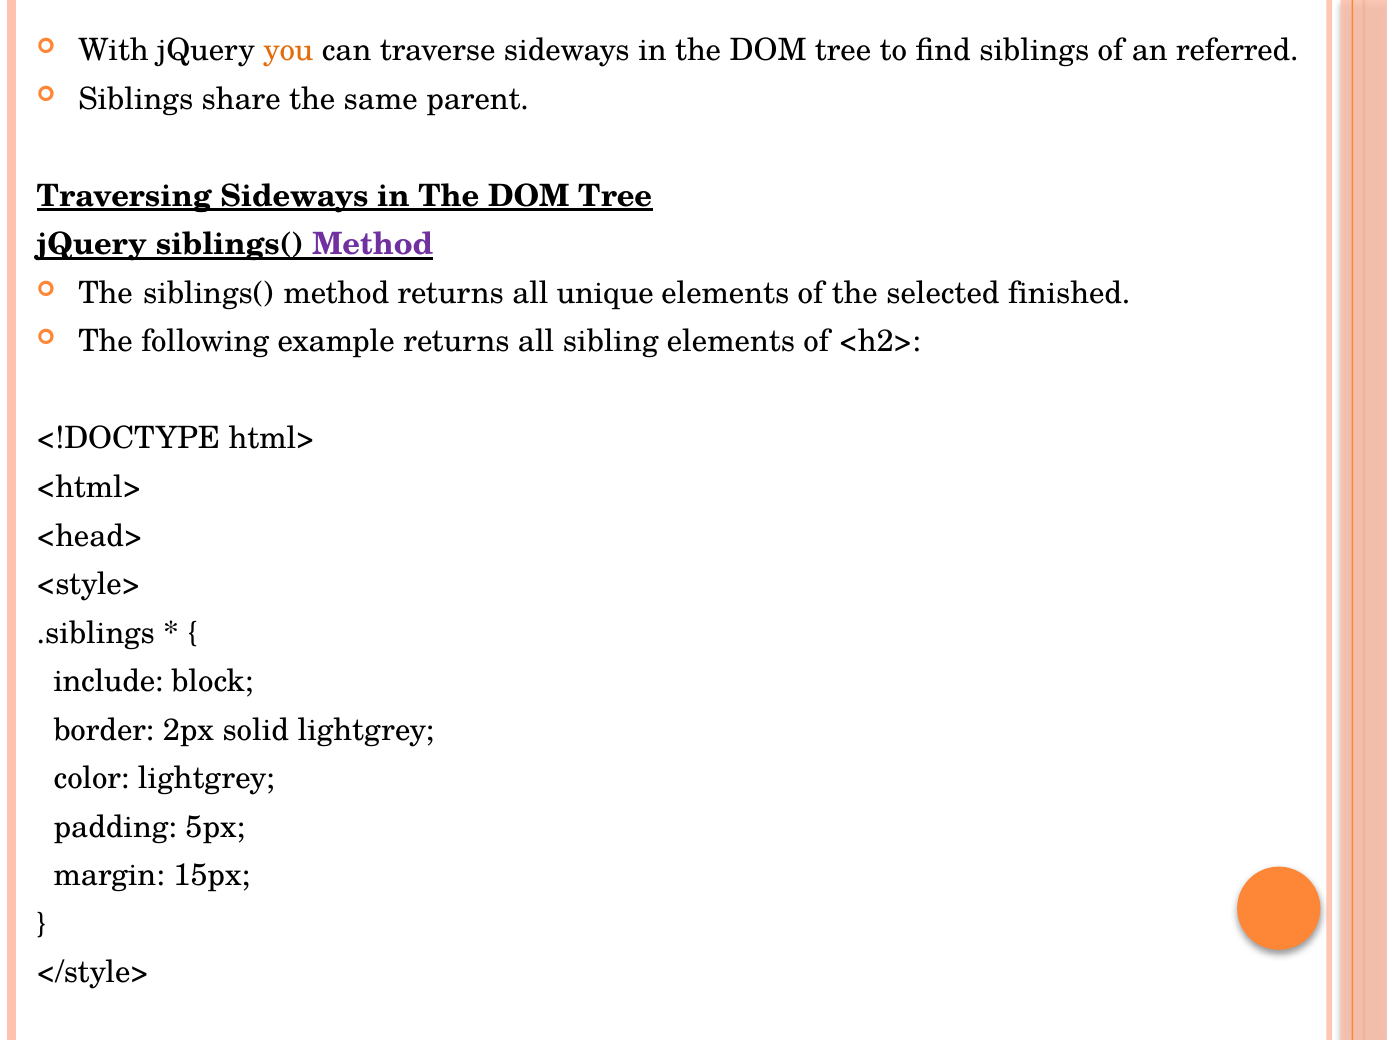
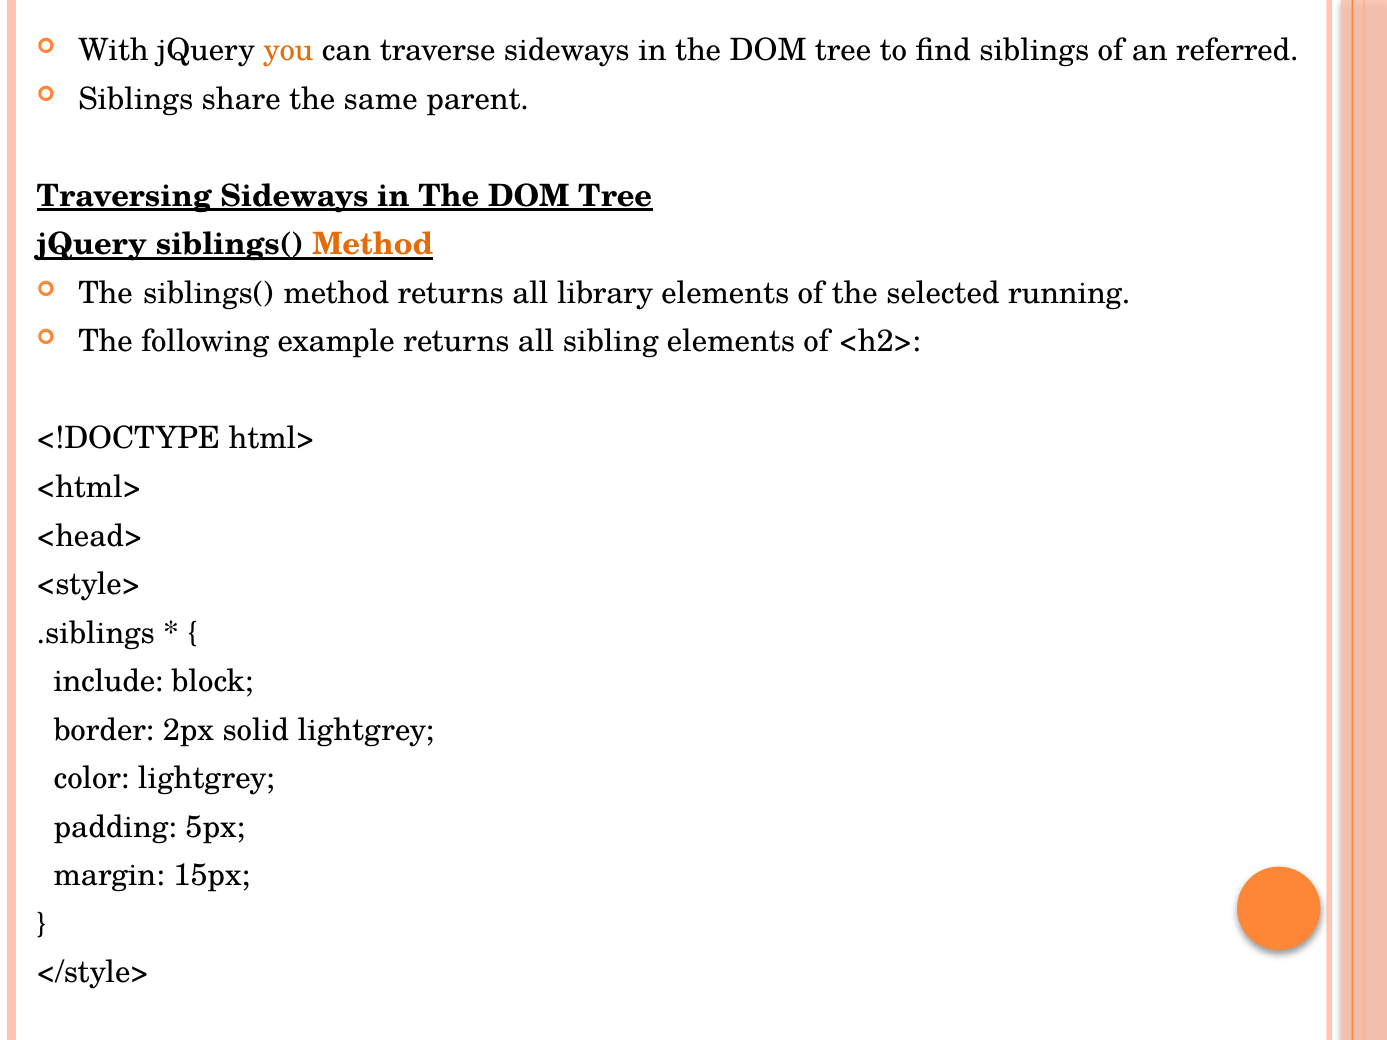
Method at (373, 245) colour: purple -> orange
unique: unique -> library
finished: finished -> running
